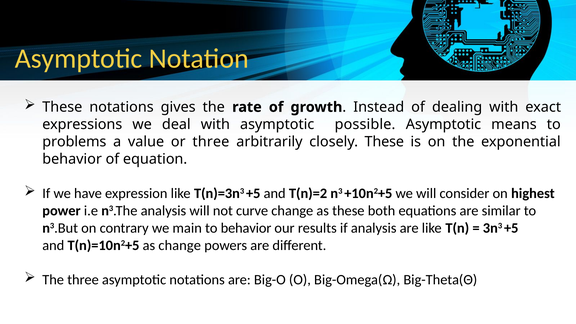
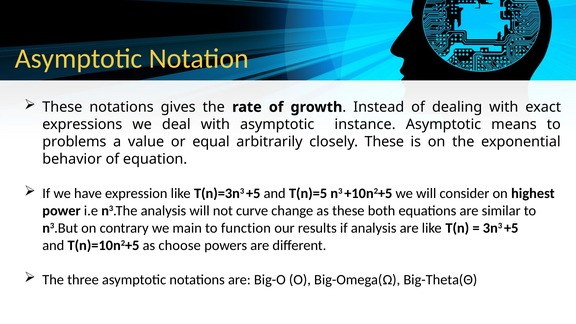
possible: possible -> instance
or three: three -> equal
T(n)=2: T(n)=2 -> T(n)=5
to behavior: behavior -> function
as change: change -> choose
